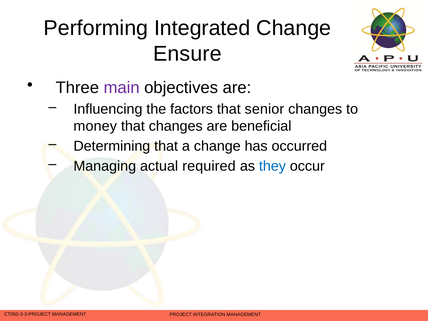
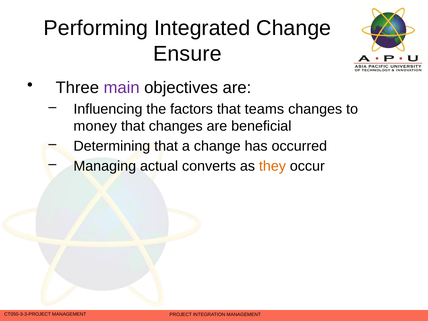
senior: senior -> teams
required: required -> converts
they colour: blue -> orange
